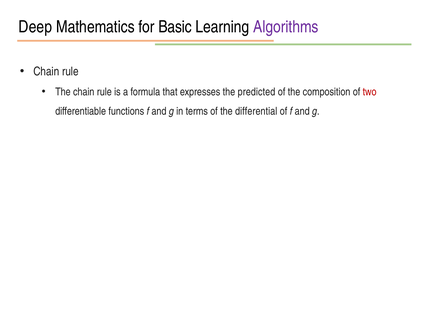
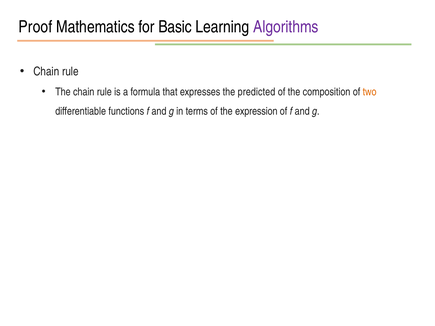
Deep: Deep -> Proof
two colour: red -> orange
differential: differential -> expression
